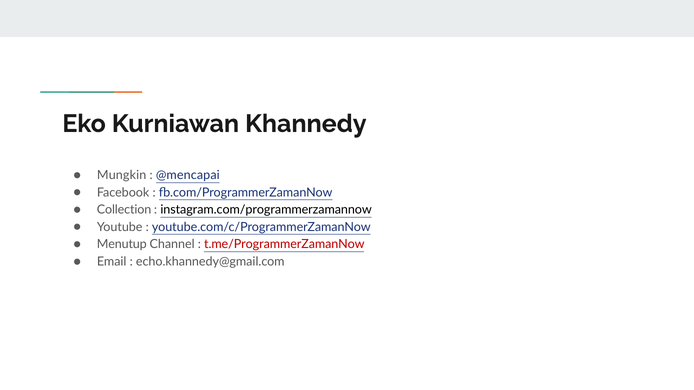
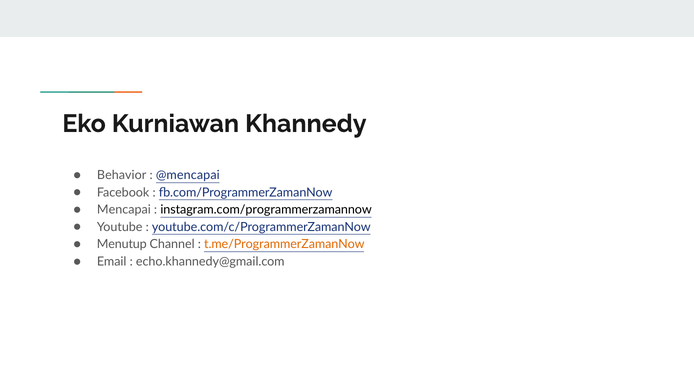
Mungkin: Mungkin -> Behavior
Collection: Collection -> Mencapai
t.me/ProgrammerZamanNow colour: red -> orange
